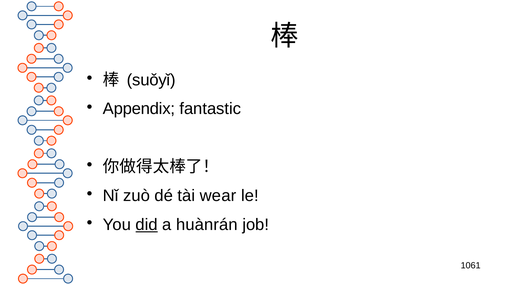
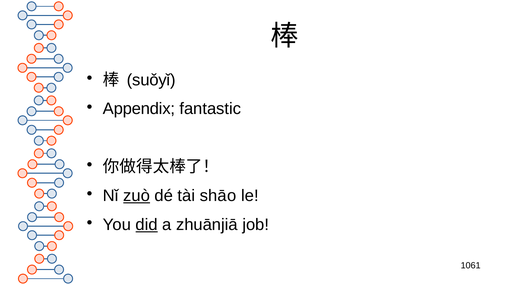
zuò underline: none -> present
wear: wear -> shāo
huànrán: huànrán -> zhuānjiā
